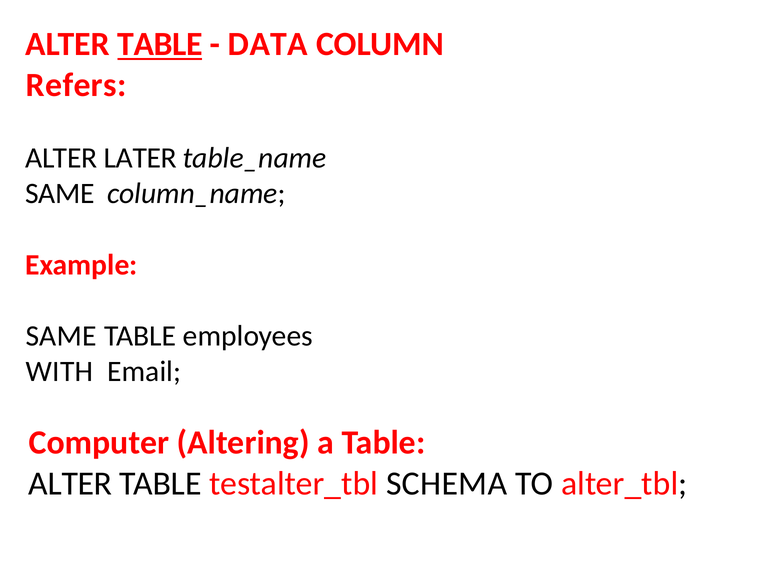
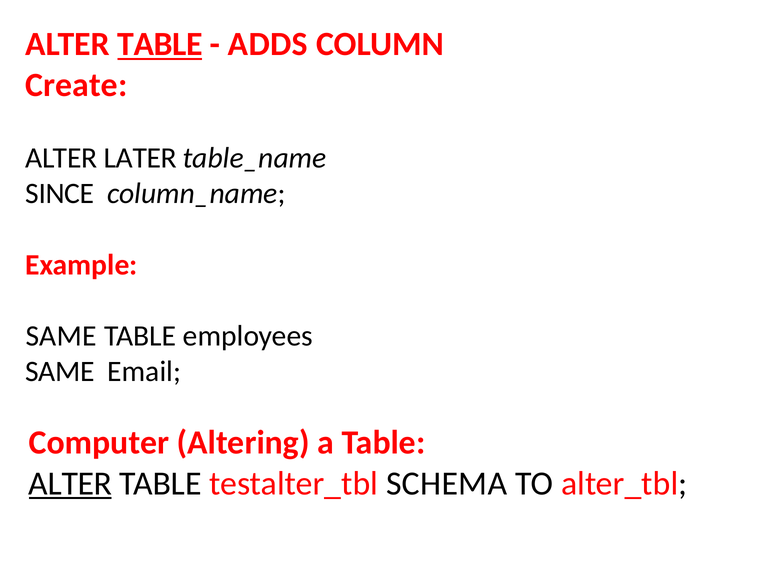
DATA: DATA -> ADDS
Refers: Refers -> Create
SAME at (60, 194): SAME -> SINCE
WITH at (59, 371): WITH -> SAME
ALTER at (70, 483) underline: none -> present
